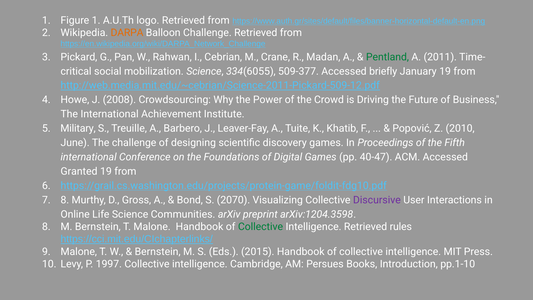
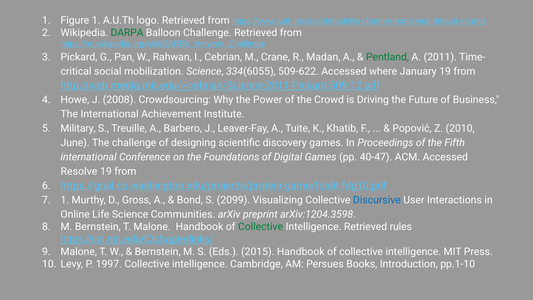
DARPA colour: orange -> green
509-377: 509-377 -> 509-622
briefly: briefly -> where
Granted: Granted -> Resolve
8 at (65, 200): 8 -> 1
2070: 2070 -> 2099
Discursive colour: purple -> blue
